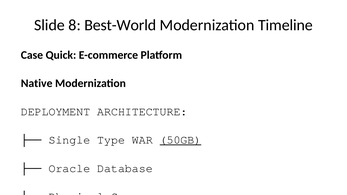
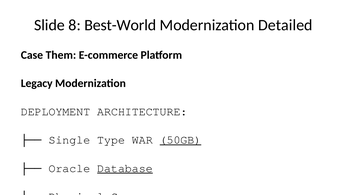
Timeline: Timeline -> Detailed
Quick: Quick -> Them
Native: Native -> Legacy
Database underline: none -> present
